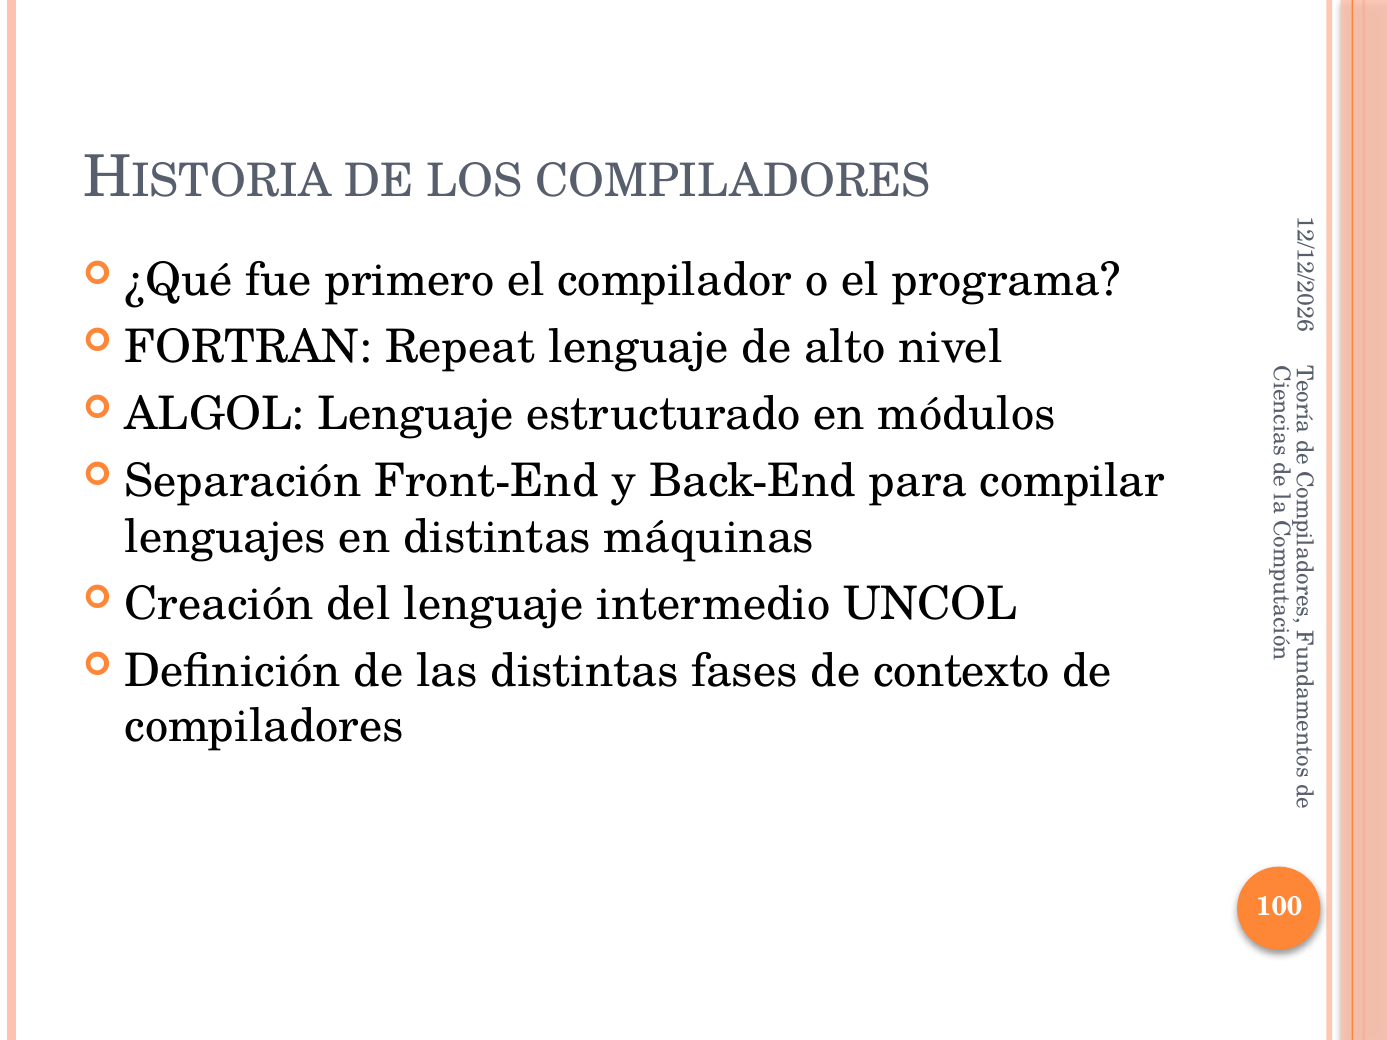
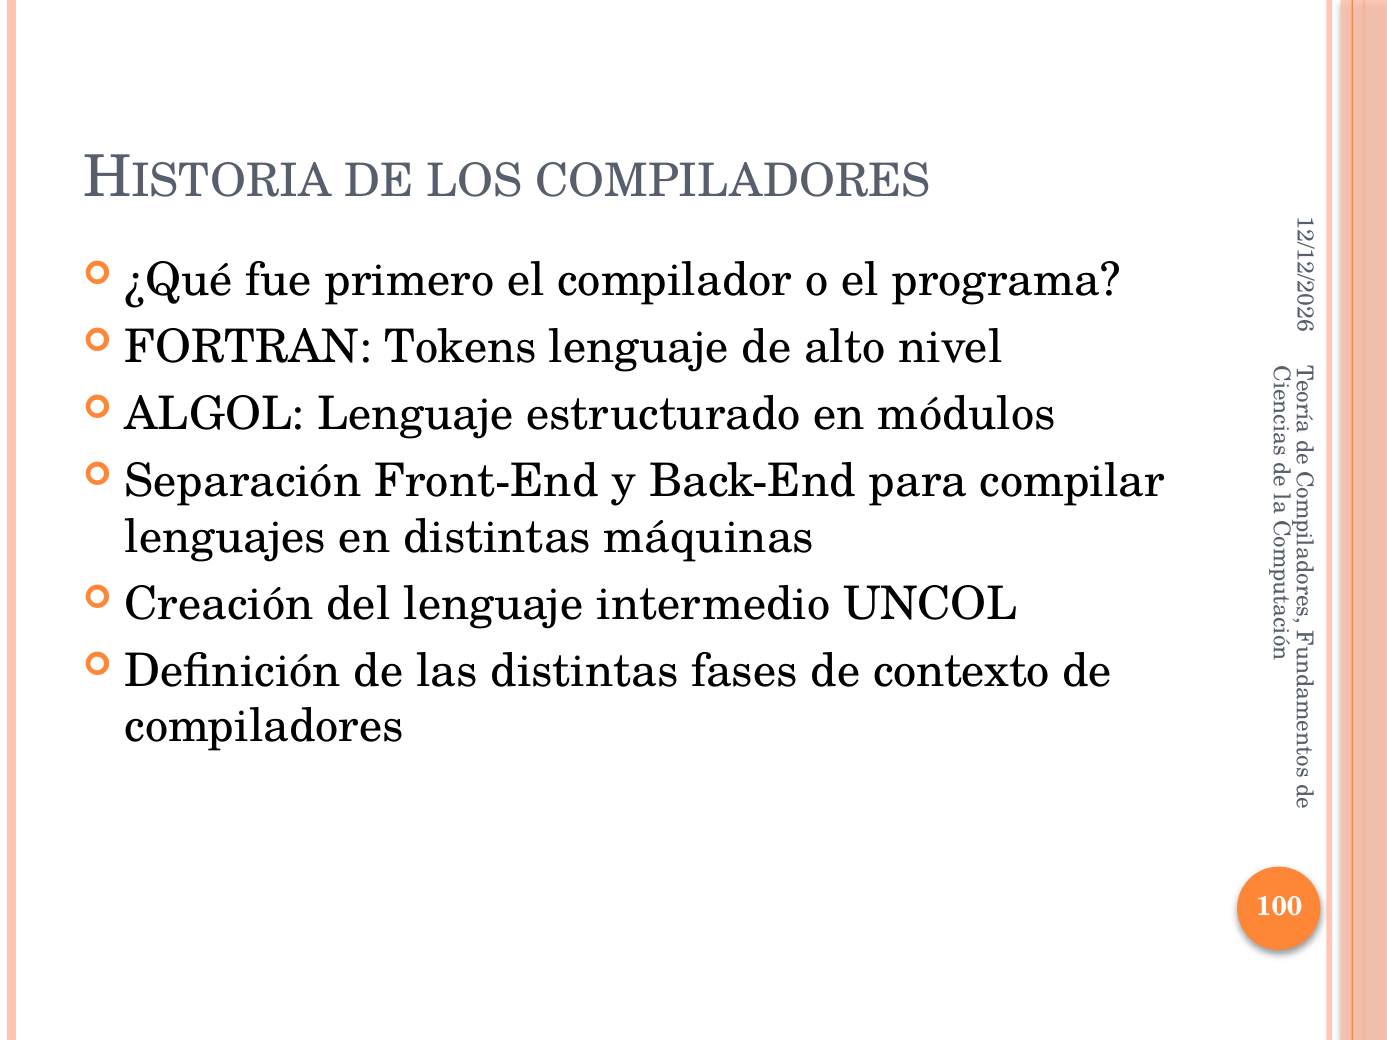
Repeat: Repeat -> Tokens
